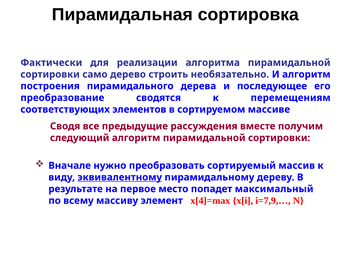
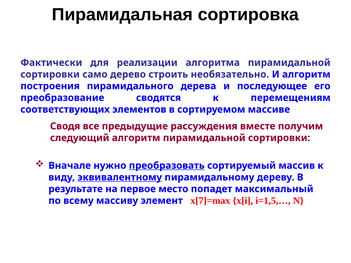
преобразовать underline: none -> present
x[4]=max: x[4]=max -> x[7]=max
i=7,9,…: i=7,9,… -> i=1,5,…
